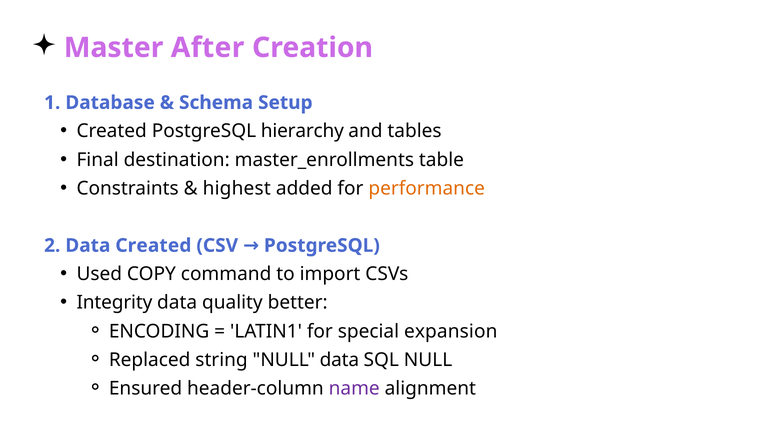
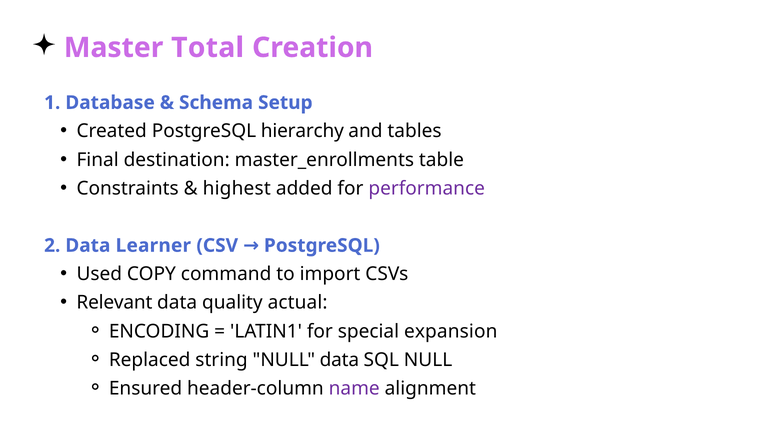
After: After -> Total
performance colour: orange -> purple
Data Created: Created -> Learner
Integrity: Integrity -> Relevant
better: better -> actual
